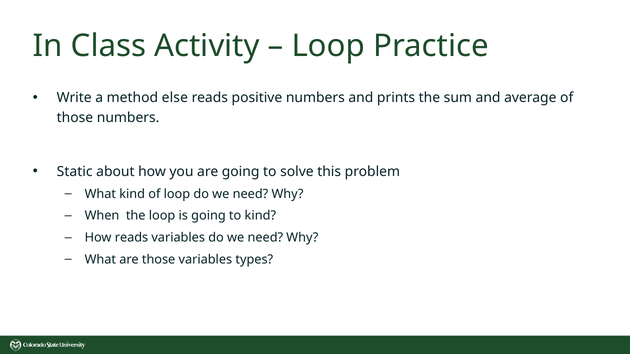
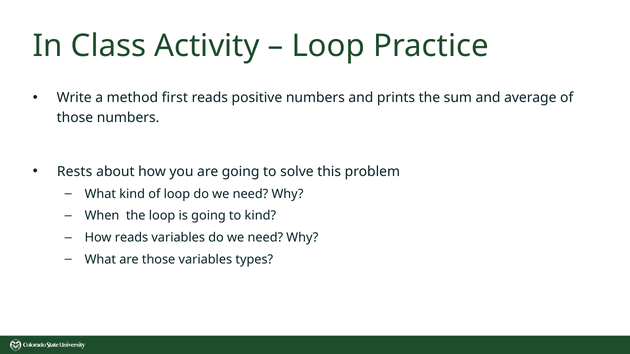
else: else -> first
Static: Static -> Rests
